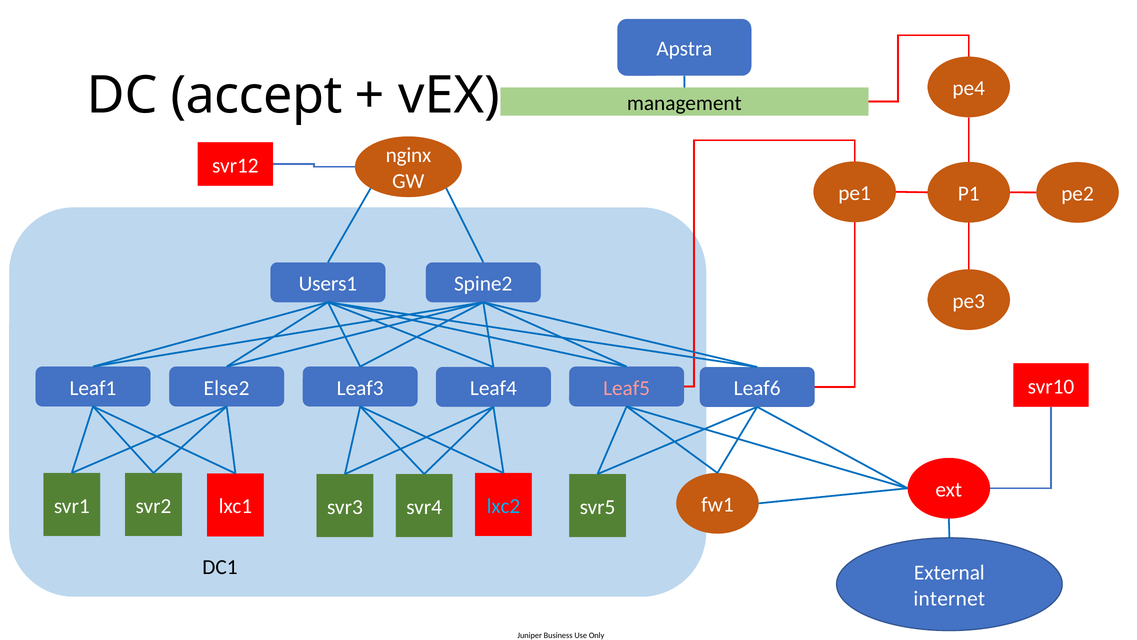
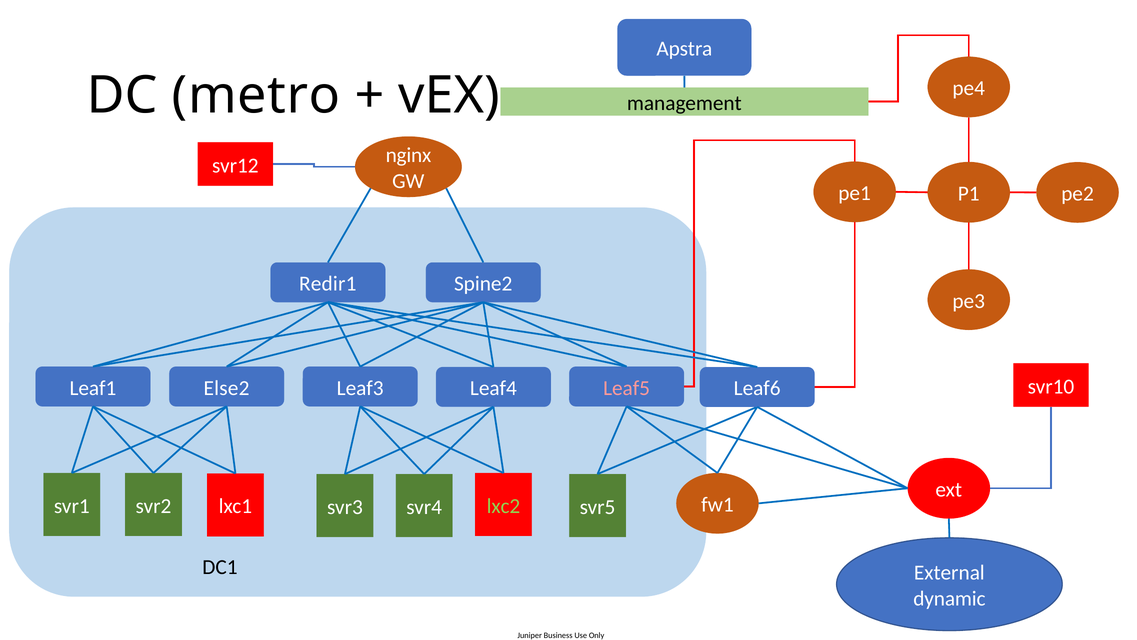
accept: accept -> metro
Users1: Users1 -> Redir1
lxc2 colour: light blue -> light green
internet: internet -> dynamic
